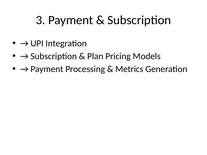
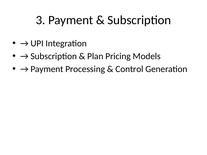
Metrics: Metrics -> Control
